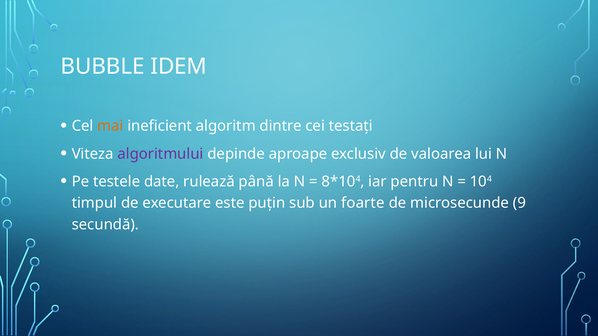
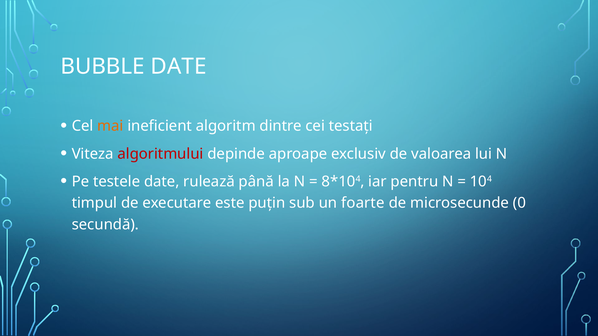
BUBBLE IDEM: IDEM -> DATE
algoritmului colour: purple -> red
9: 9 -> 0
